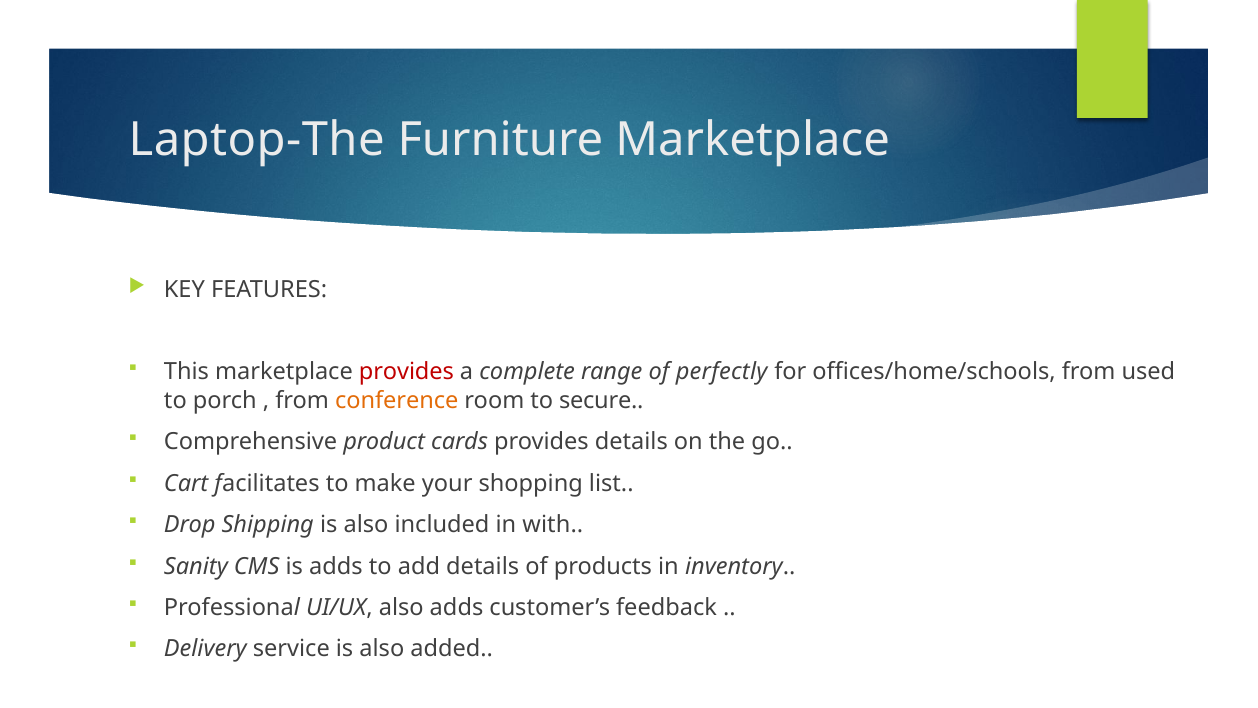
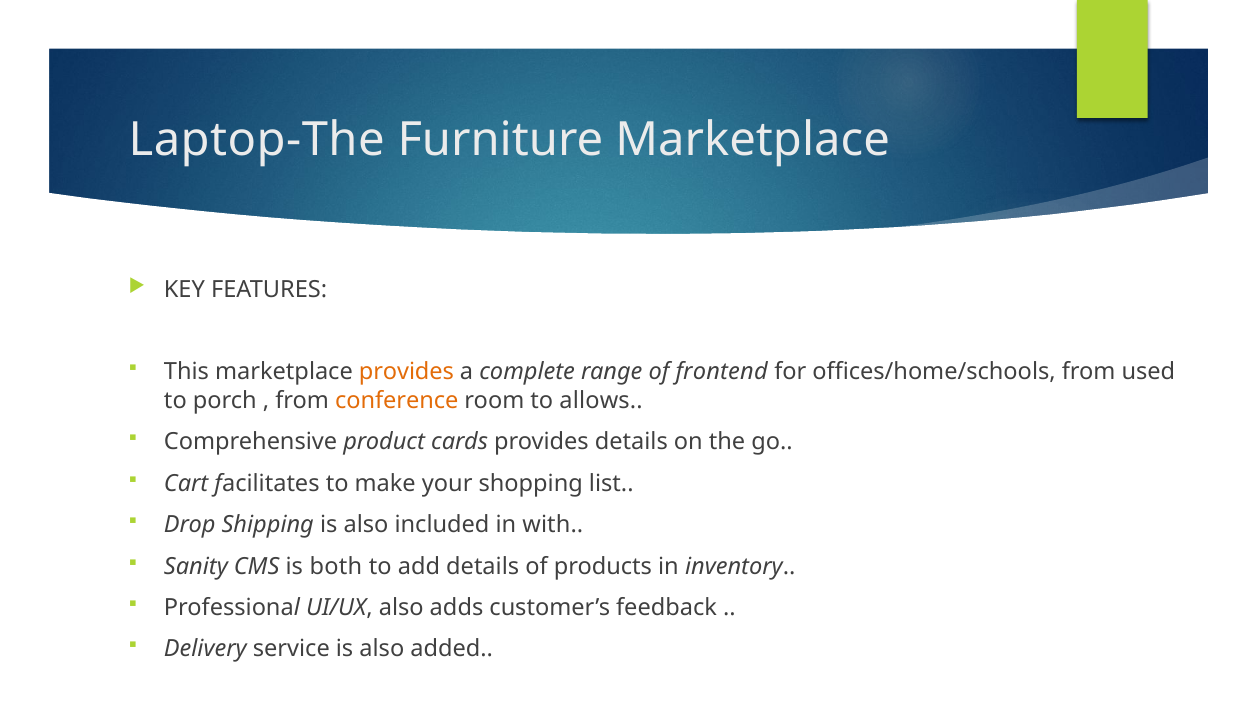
provides at (406, 372) colour: red -> orange
perfectly: perfectly -> frontend
secure: secure -> allows
is adds: adds -> both
